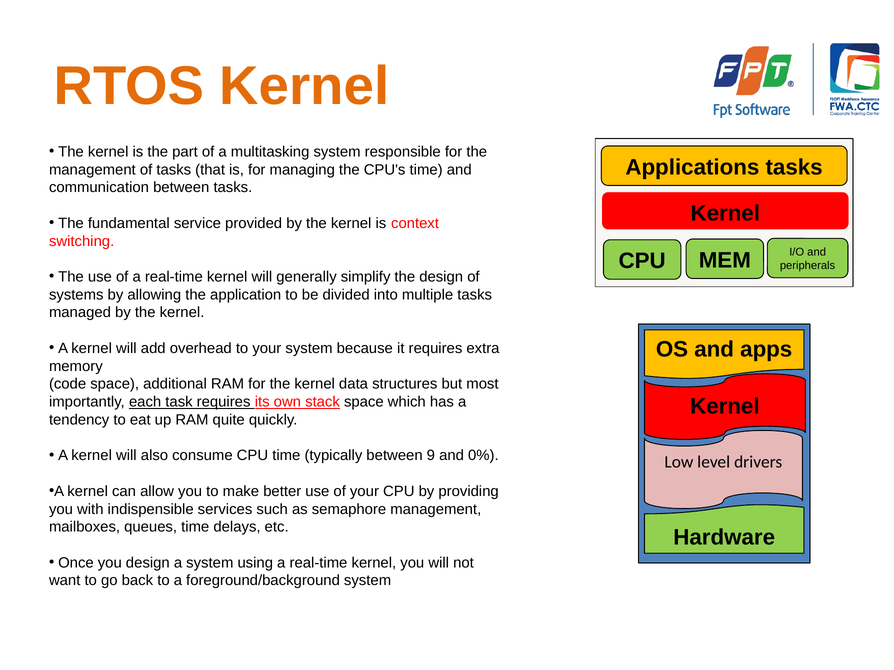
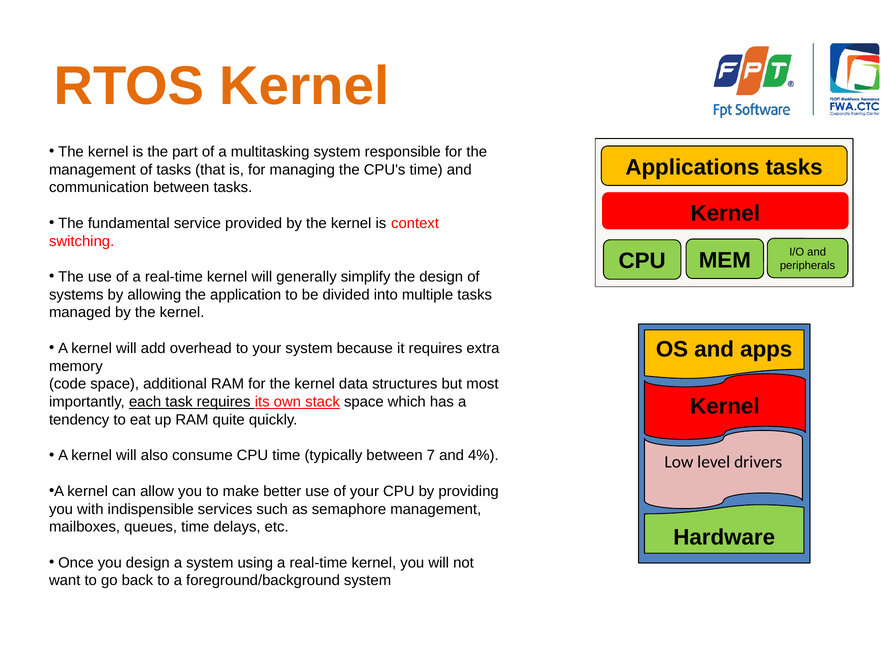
9: 9 -> 7
0%: 0% -> 4%
